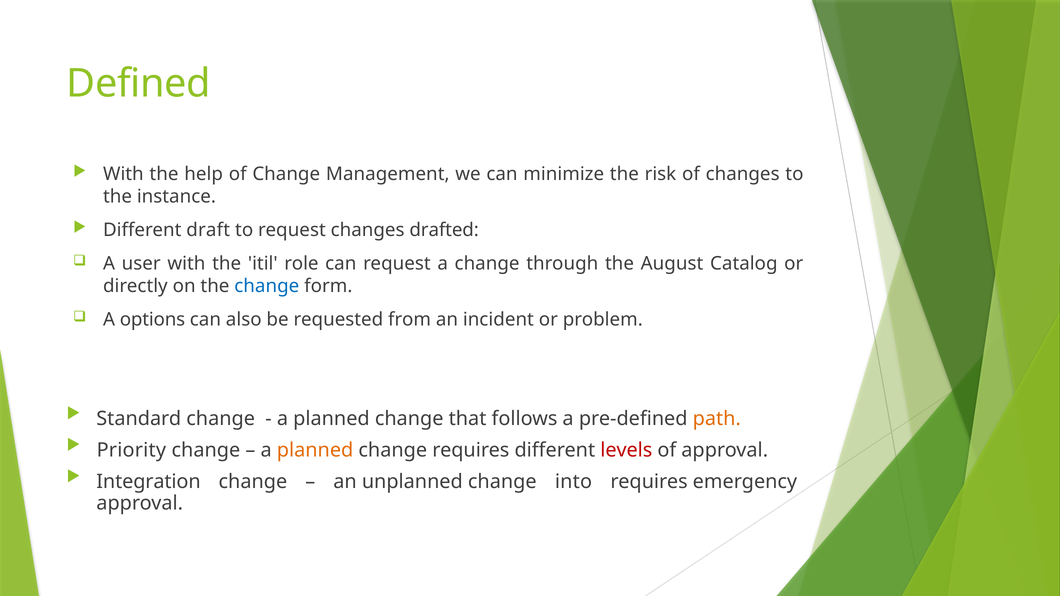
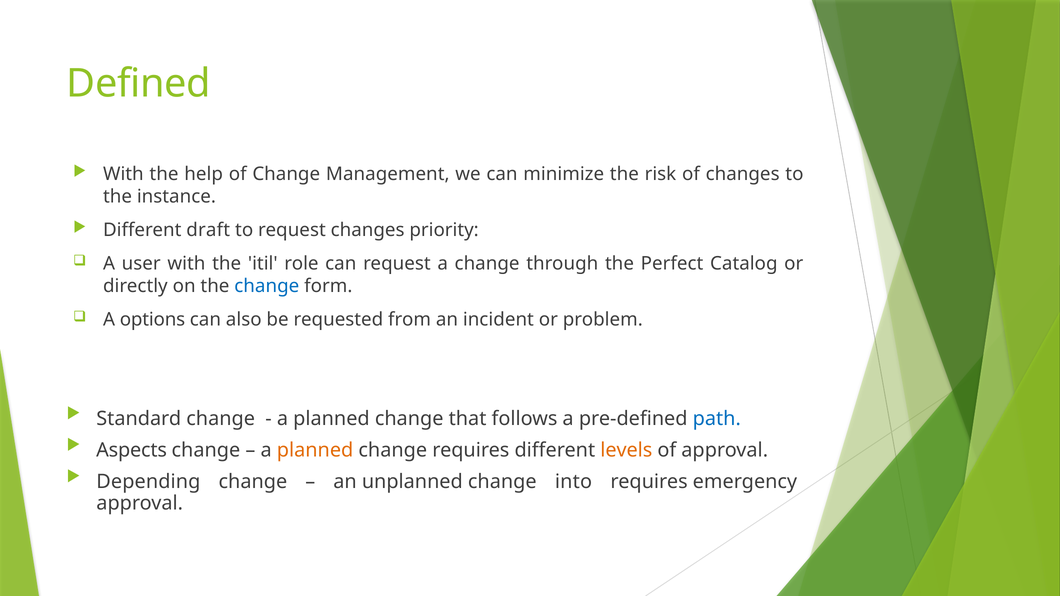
drafted: drafted -> priority
August: August -> Perfect
path colour: orange -> blue
Priority: Priority -> Aspects
levels colour: red -> orange
Integration: Integration -> Depending
